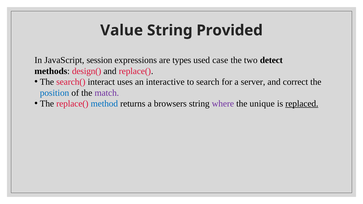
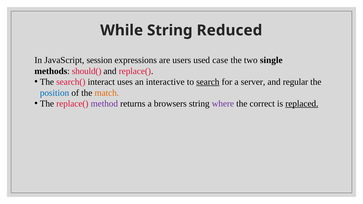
Value: Value -> While
Provided: Provided -> Reduced
types: types -> users
detect: detect -> single
design(: design( -> should(
search underline: none -> present
correct: correct -> regular
match colour: purple -> orange
method colour: blue -> purple
unique: unique -> correct
